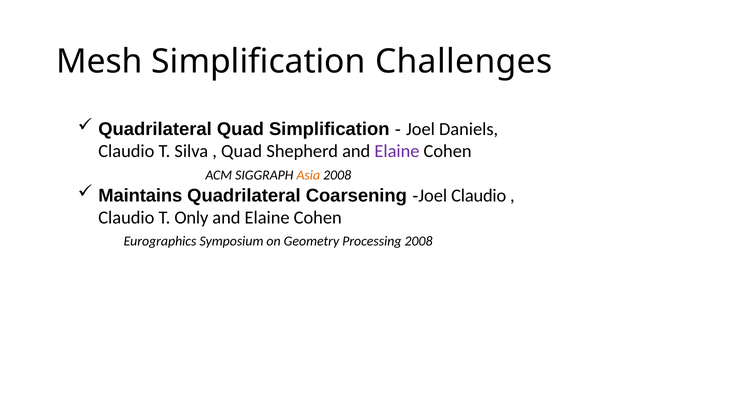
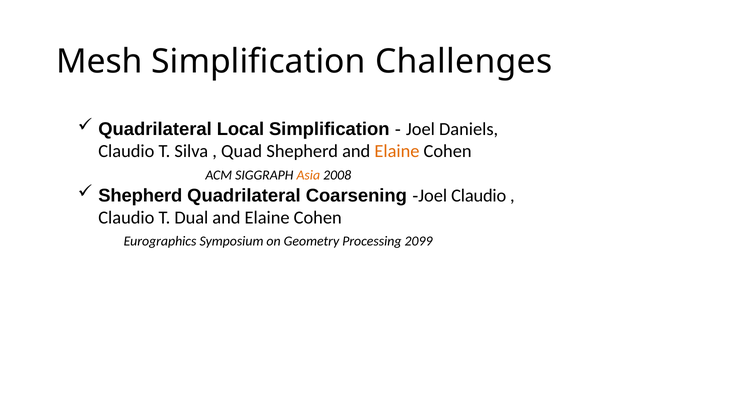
Quadrilateral Quad: Quad -> Local
Elaine at (397, 151) colour: purple -> orange
Maintains at (140, 196): Maintains -> Shepherd
Only: Only -> Dual
Processing 2008: 2008 -> 2099
